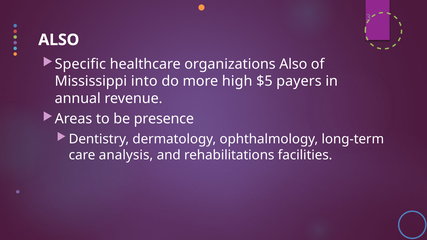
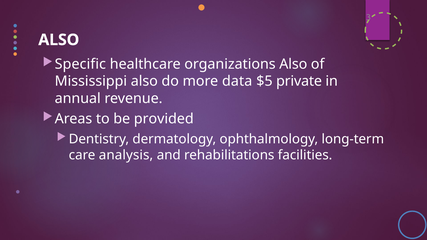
Mississippi into: into -> also
high: high -> data
payers: payers -> private
presence: presence -> provided
